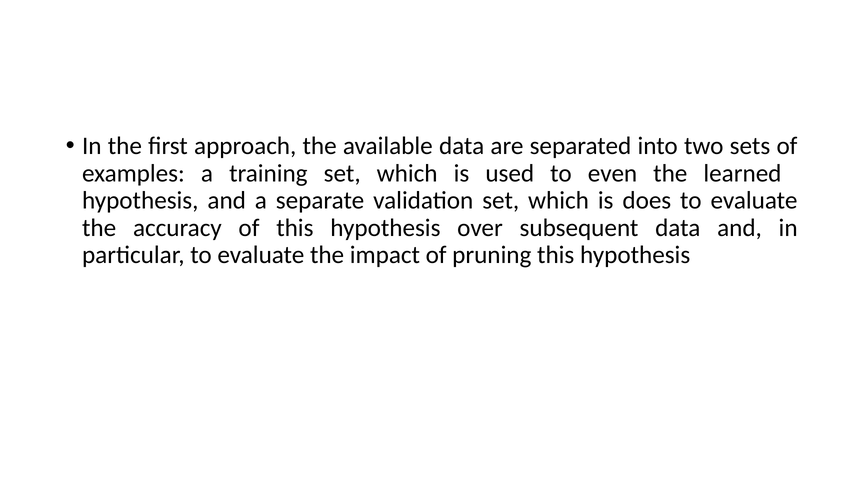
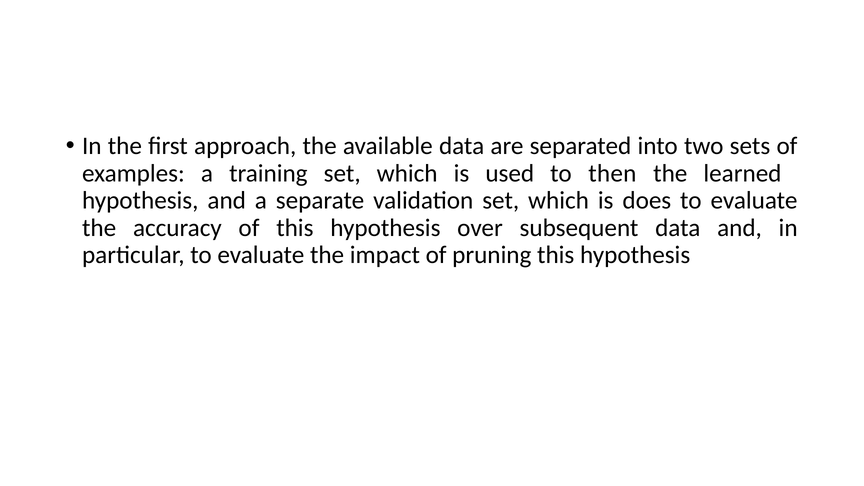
even: even -> then
